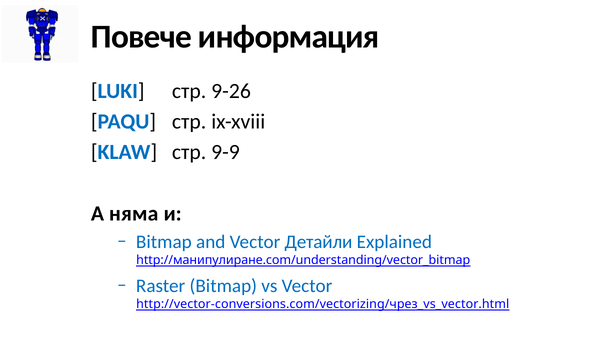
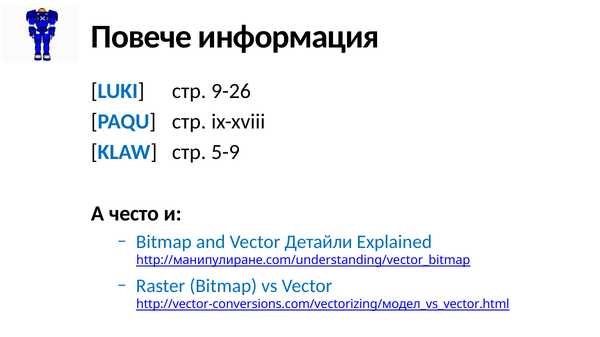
9-9: 9-9 -> 5-9
няма: няма -> често
http://vector-conversions.com/vectorizing/чрез_vs_vector.html: http://vector-conversions.com/vectorizing/чрез_vs_vector.html -> http://vector-conversions.com/vectorizing/модел_vs_vector.html
